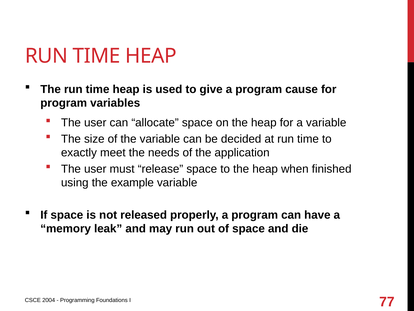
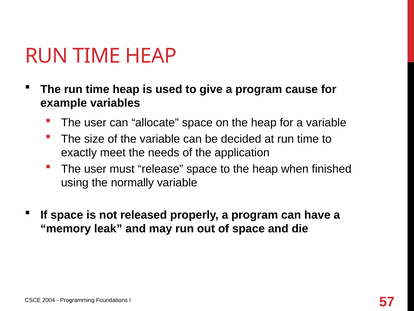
program at (64, 103): program -> example
example: example -> normally
77: 77 -> 57
